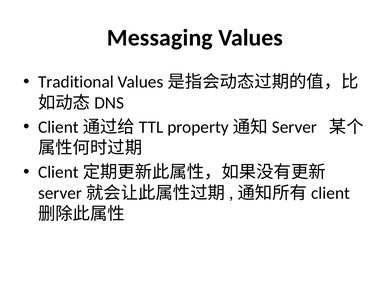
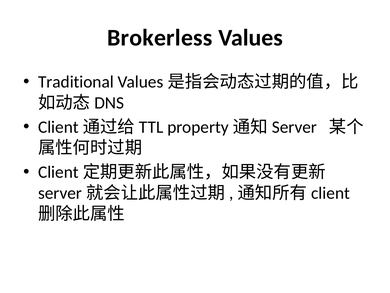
Messaging: Messaging -> Brokerless
